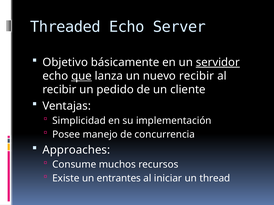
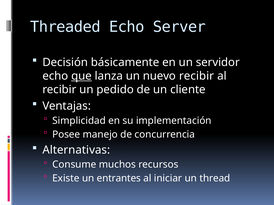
Objetivo: Objetivo -> Decisión
servidor underline: present -> none
Approaches: Approaches -> Alternativas
